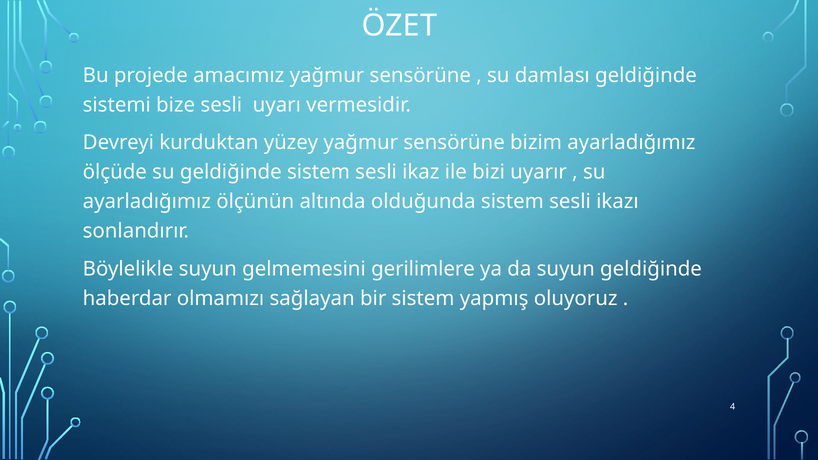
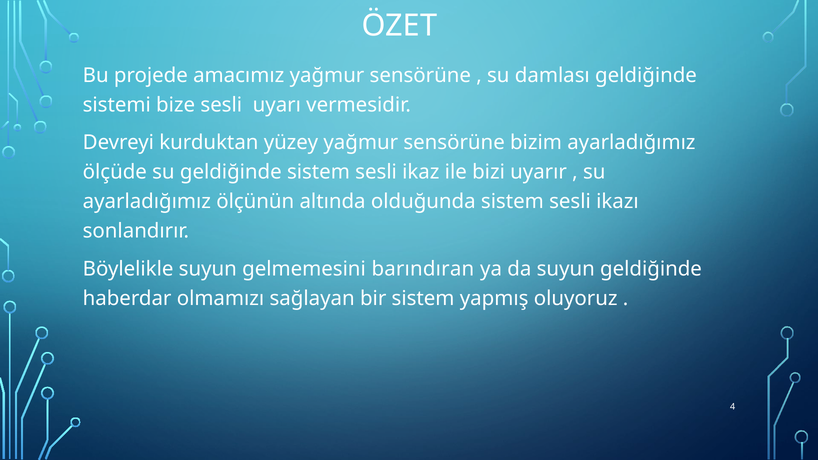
gerilimlere: gerilimlere -> barındıran
